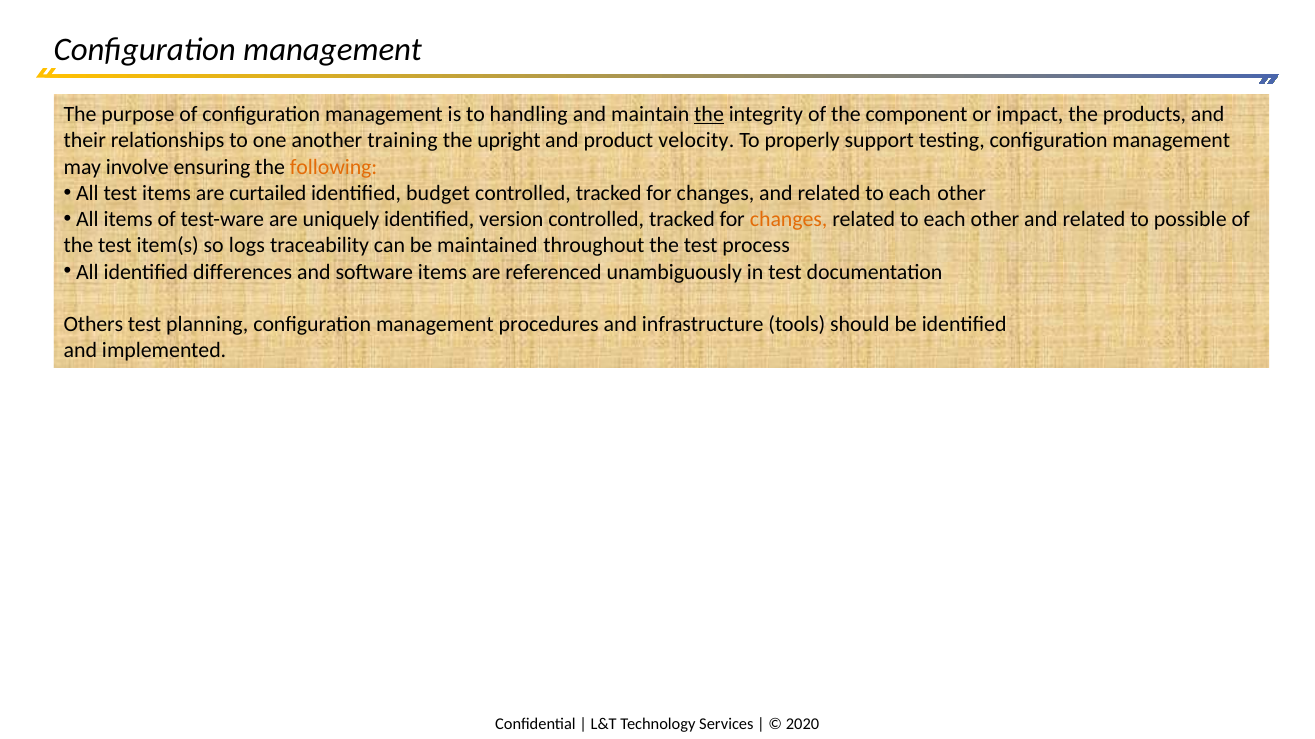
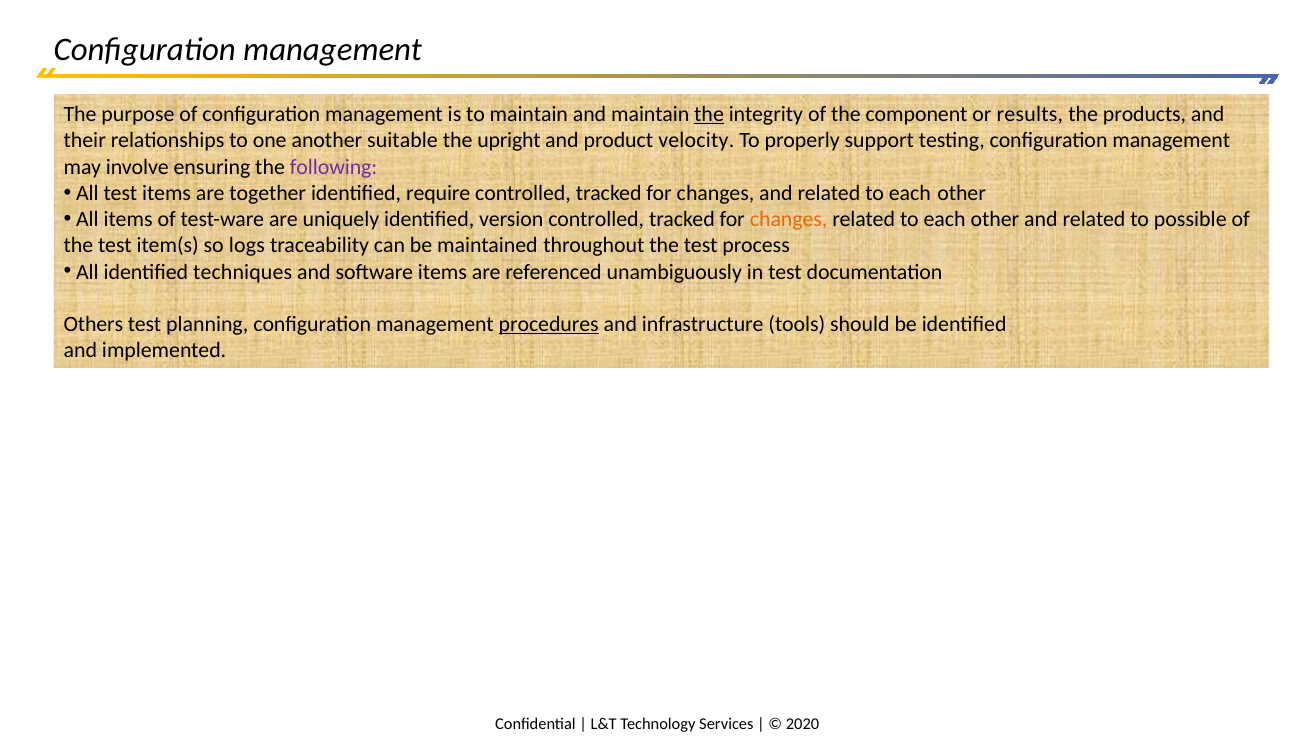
to handling: handling -> maintain
impact: impact -> results
training: training -> suitable
following colour: orange -> purple
curtailed: curtailed -> together
budget: budget -> require
differences: differences -> techniques
procedures underline: none -> present
